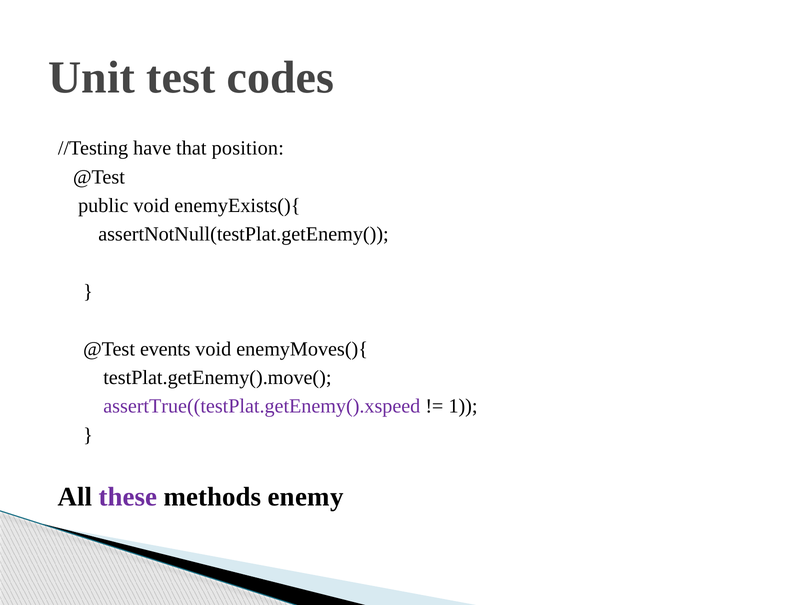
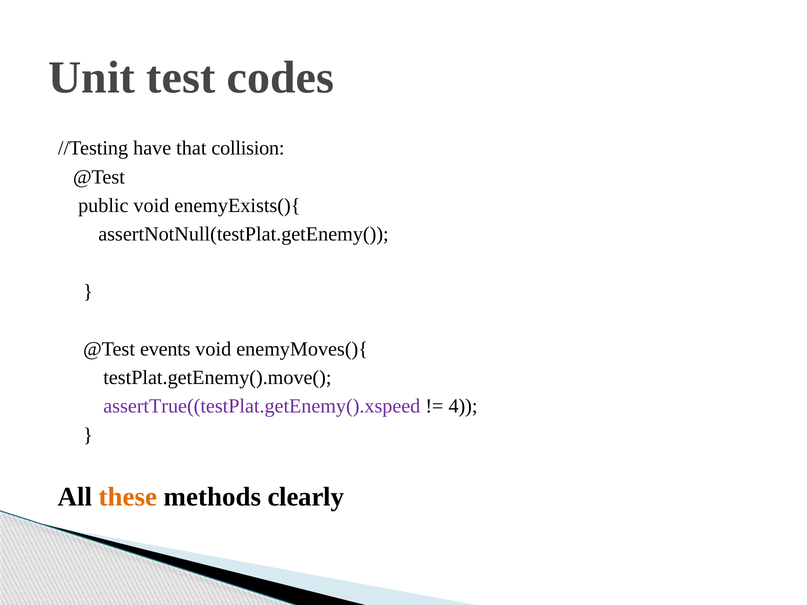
position: position -> collision
1: 1 -> 4
these colour: purple -> orange
enemy: enemy -> clearly
